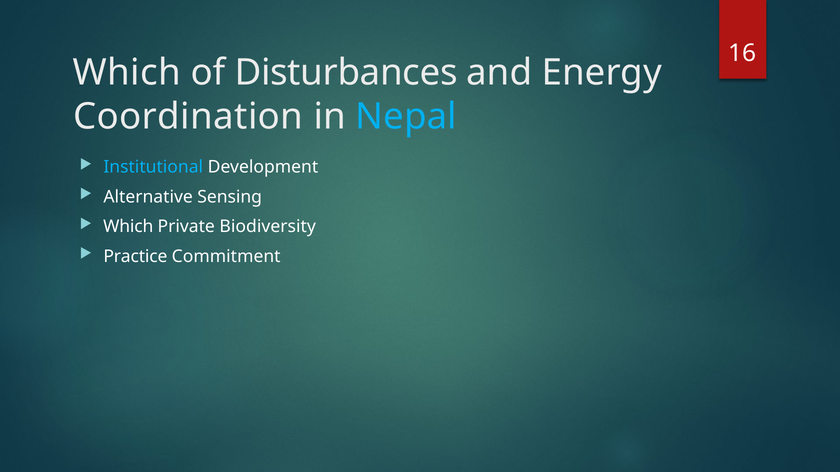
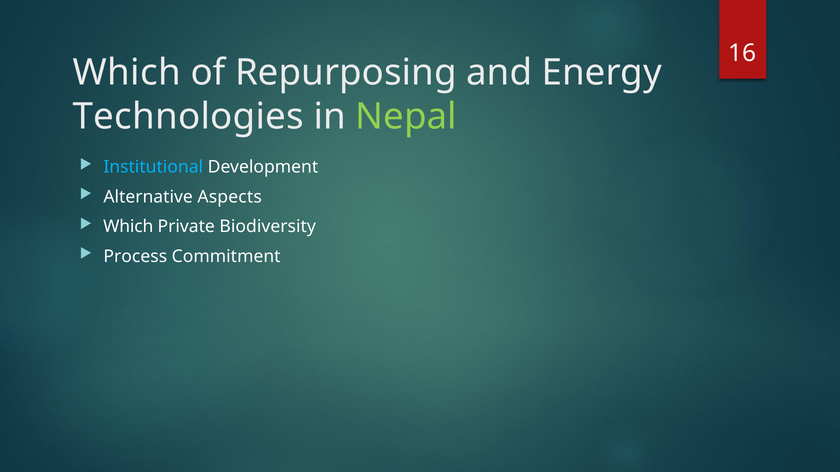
Disturbances: Disturbances -> Repurposing
Coordination: Coordination -> Technologies
Nepal colour: light blue -> light green
Sensing: Sensing -> Aspects
Practice: Practice -> Process
